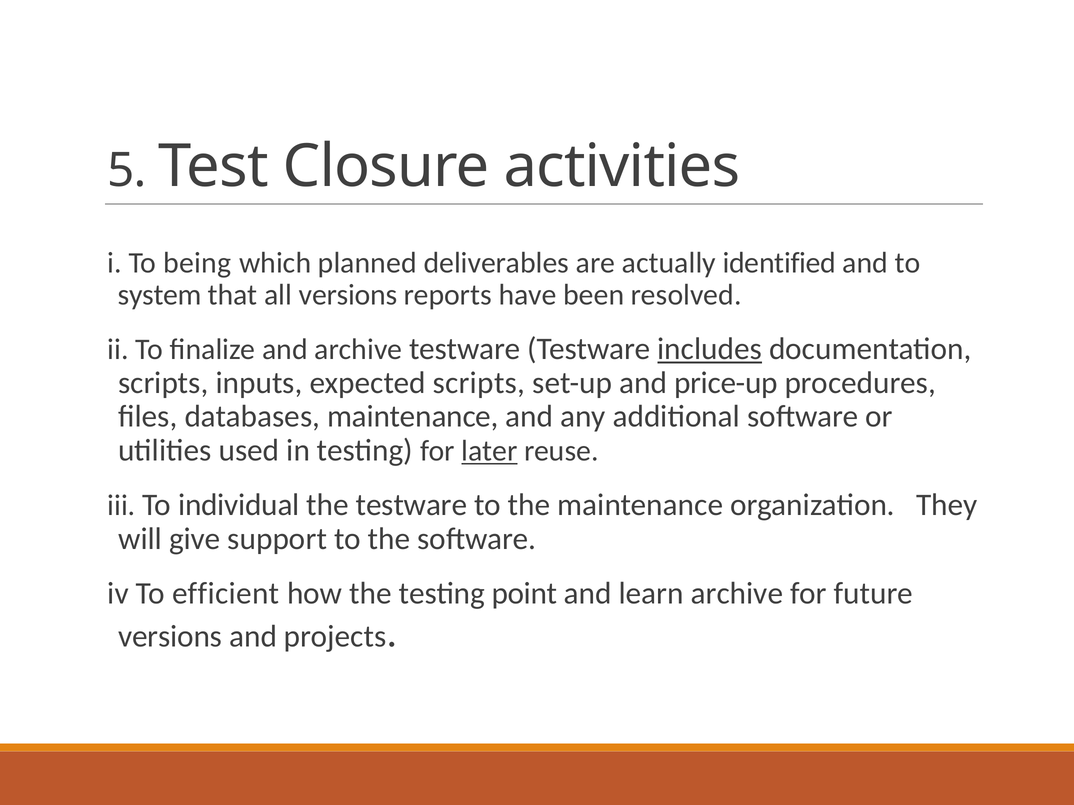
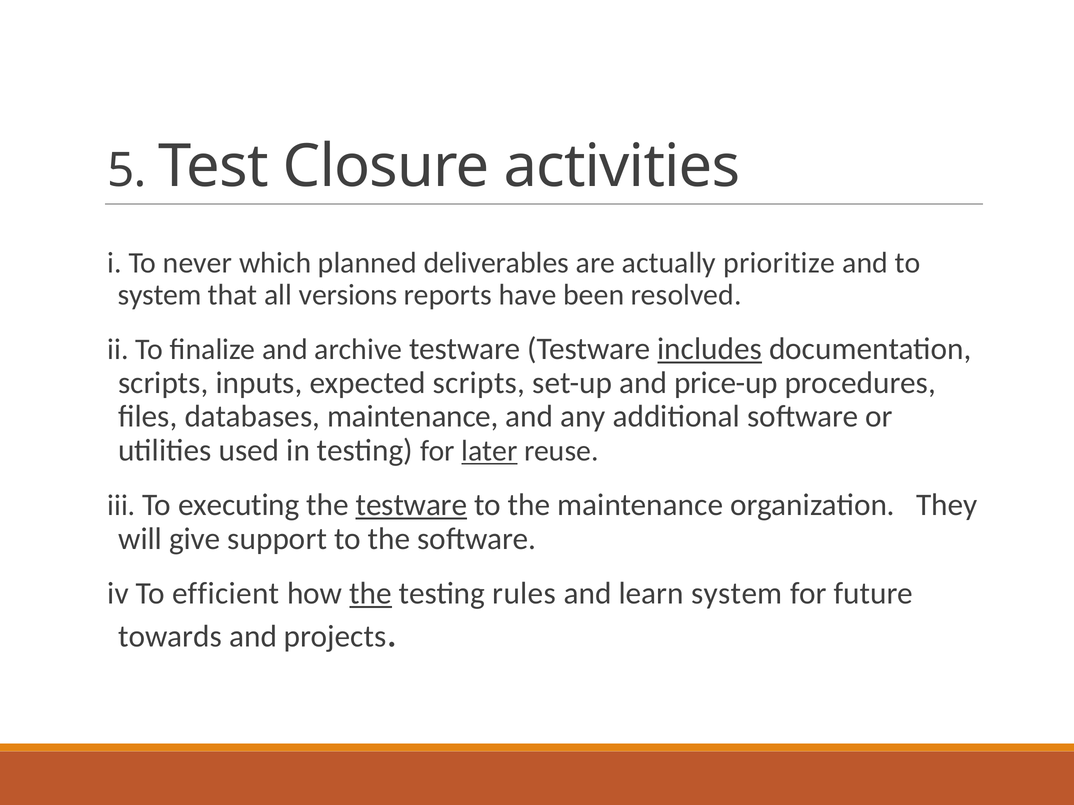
being: being -> never
identified: identified -> prioritize
individual: individual -> executing
testware at (411, 505) underline: none -> present
the at (371, 594) underline: none -> present
point: point -> rules
learn archive: archive -> system
versions at (170, 637): versions -> towards
